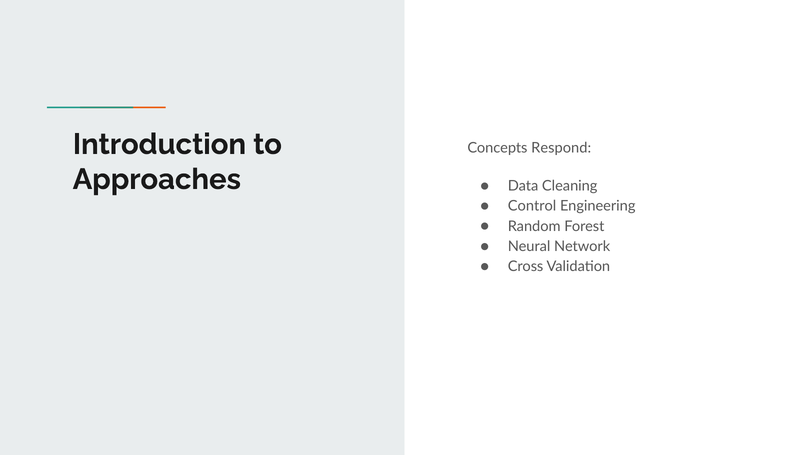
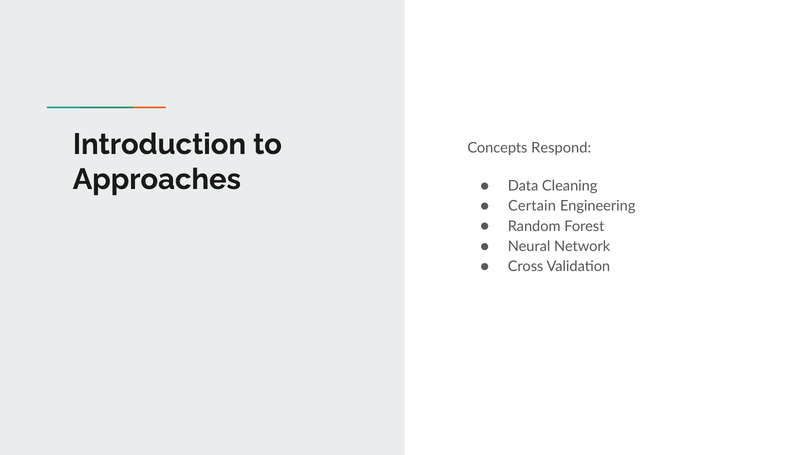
Control: Control -> Certain
